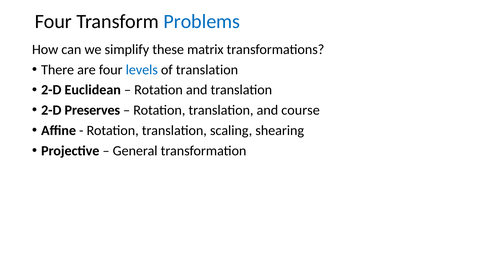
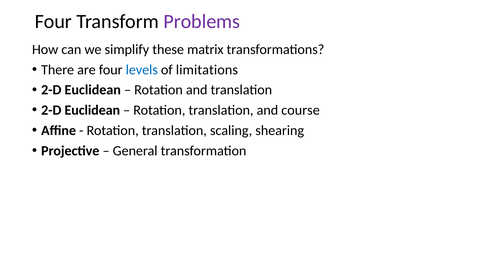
Problems colour: blue -> purple
of translation: translation -> limitations
Preserves at (92, 110): Preserves -> Euclidean
